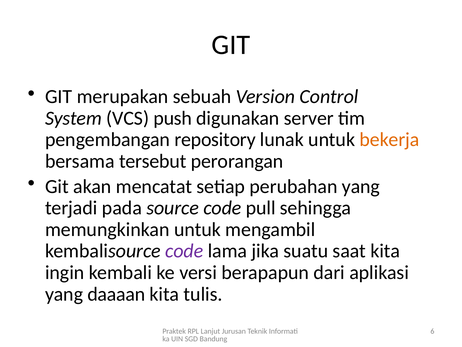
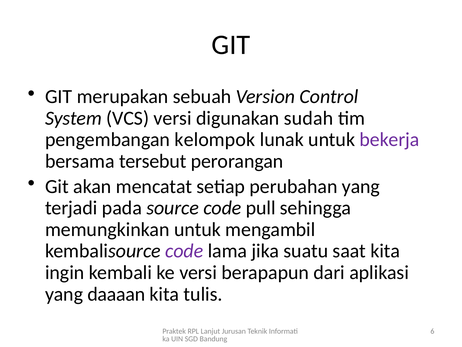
VCS push: push -> versi
server: server -> sudah
repository: repository -> kelompok
bekerja colour: orange -> purple
